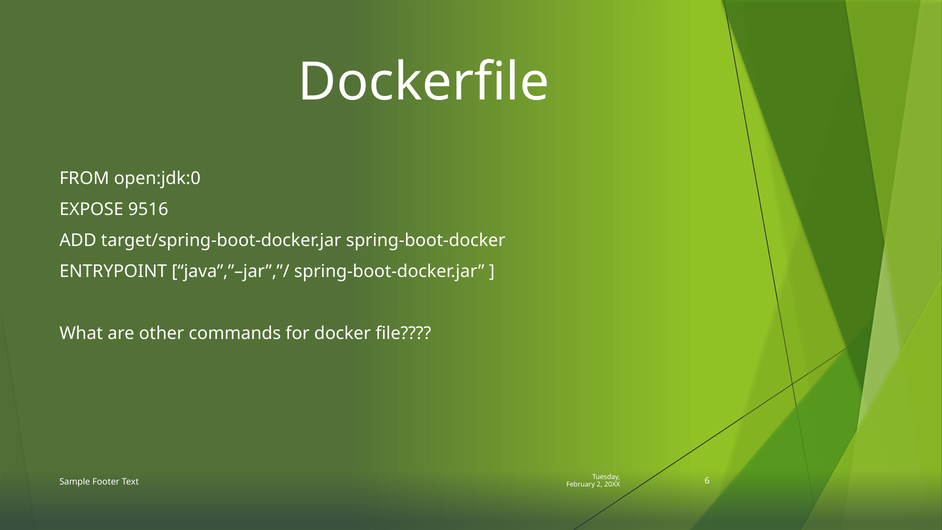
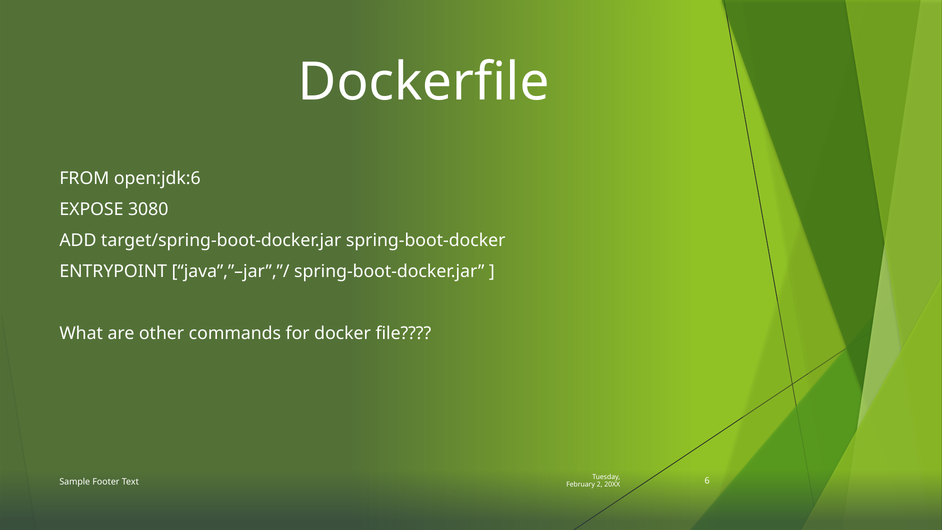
open:jdk:0: open:jdk:0 -> open:jdk:6
9516: 9516 -> 3080
